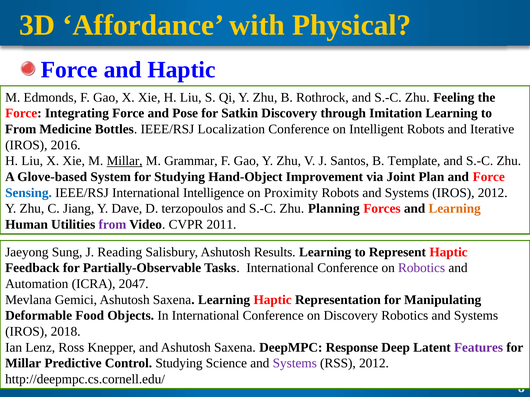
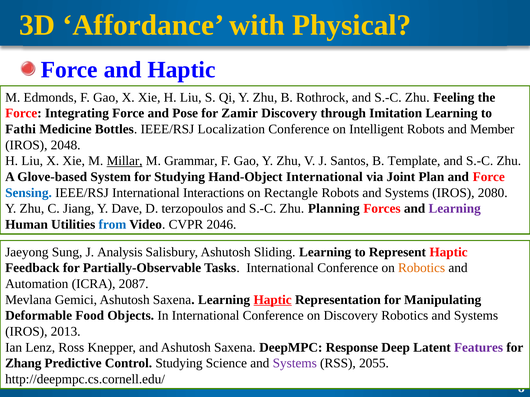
Satkin: Satkin -> Zamir
From at (21, 129): From -> Fathi
Iterative: Iterative -> Member
2016: 2016 -> 2048
Hand-Object Improvement: Improvement -> International
Intelligence: Intelligence -> Interactions
Proximity: Proximity -> Rectangle
IROS 2012: 2012 -> 2080
Learning at (455, 209) colour: orange -> purple
from at (112, 225) colour: purple -> blue
2011: 2011 -> 2046
Reading: Reading -> Analysis
Results: Results -> Sliding
Robotics at (422, 268) colour: purple -> orange
2047: 2047 -> 2087
Haptic at (273, 300) underline: none -> present
2018: 2018 -> 2013
Millar at (23, 364): Millar -> Zhang
RSS 2012: 2012 -> 2055
